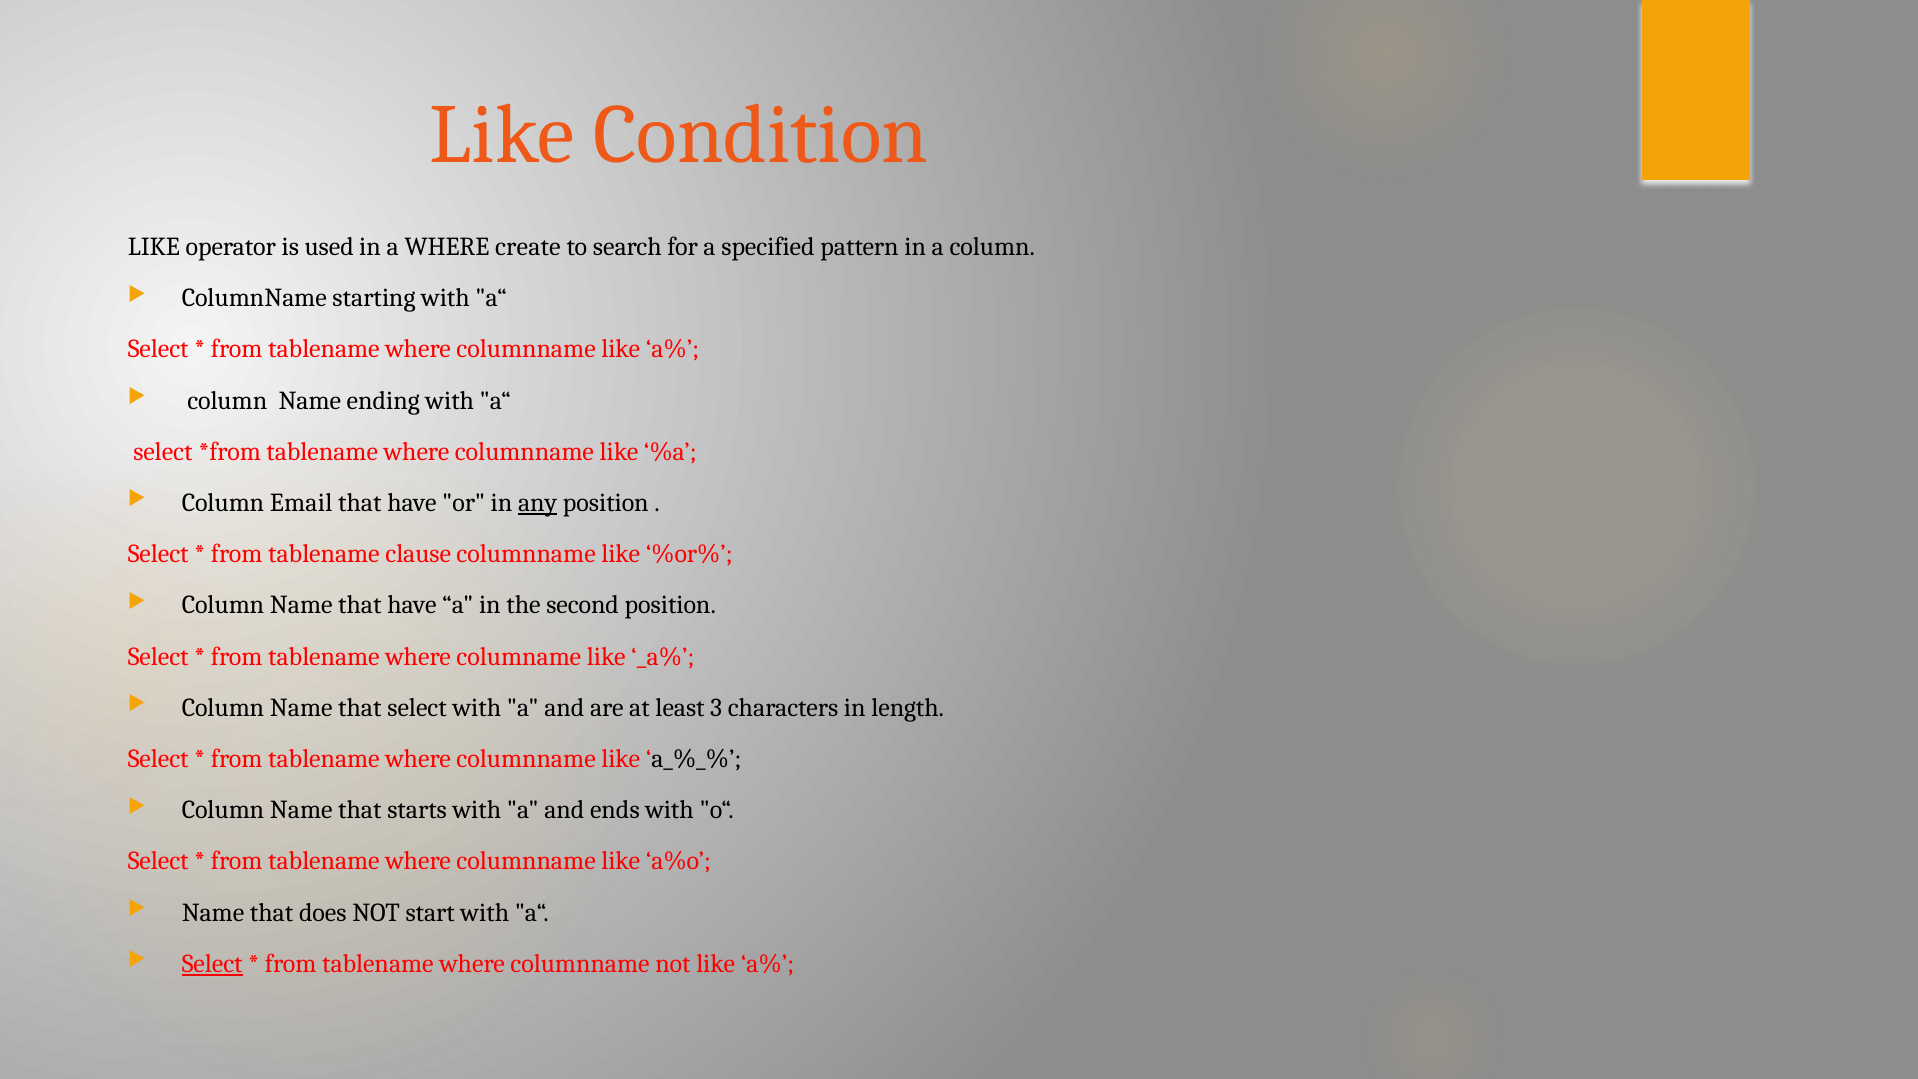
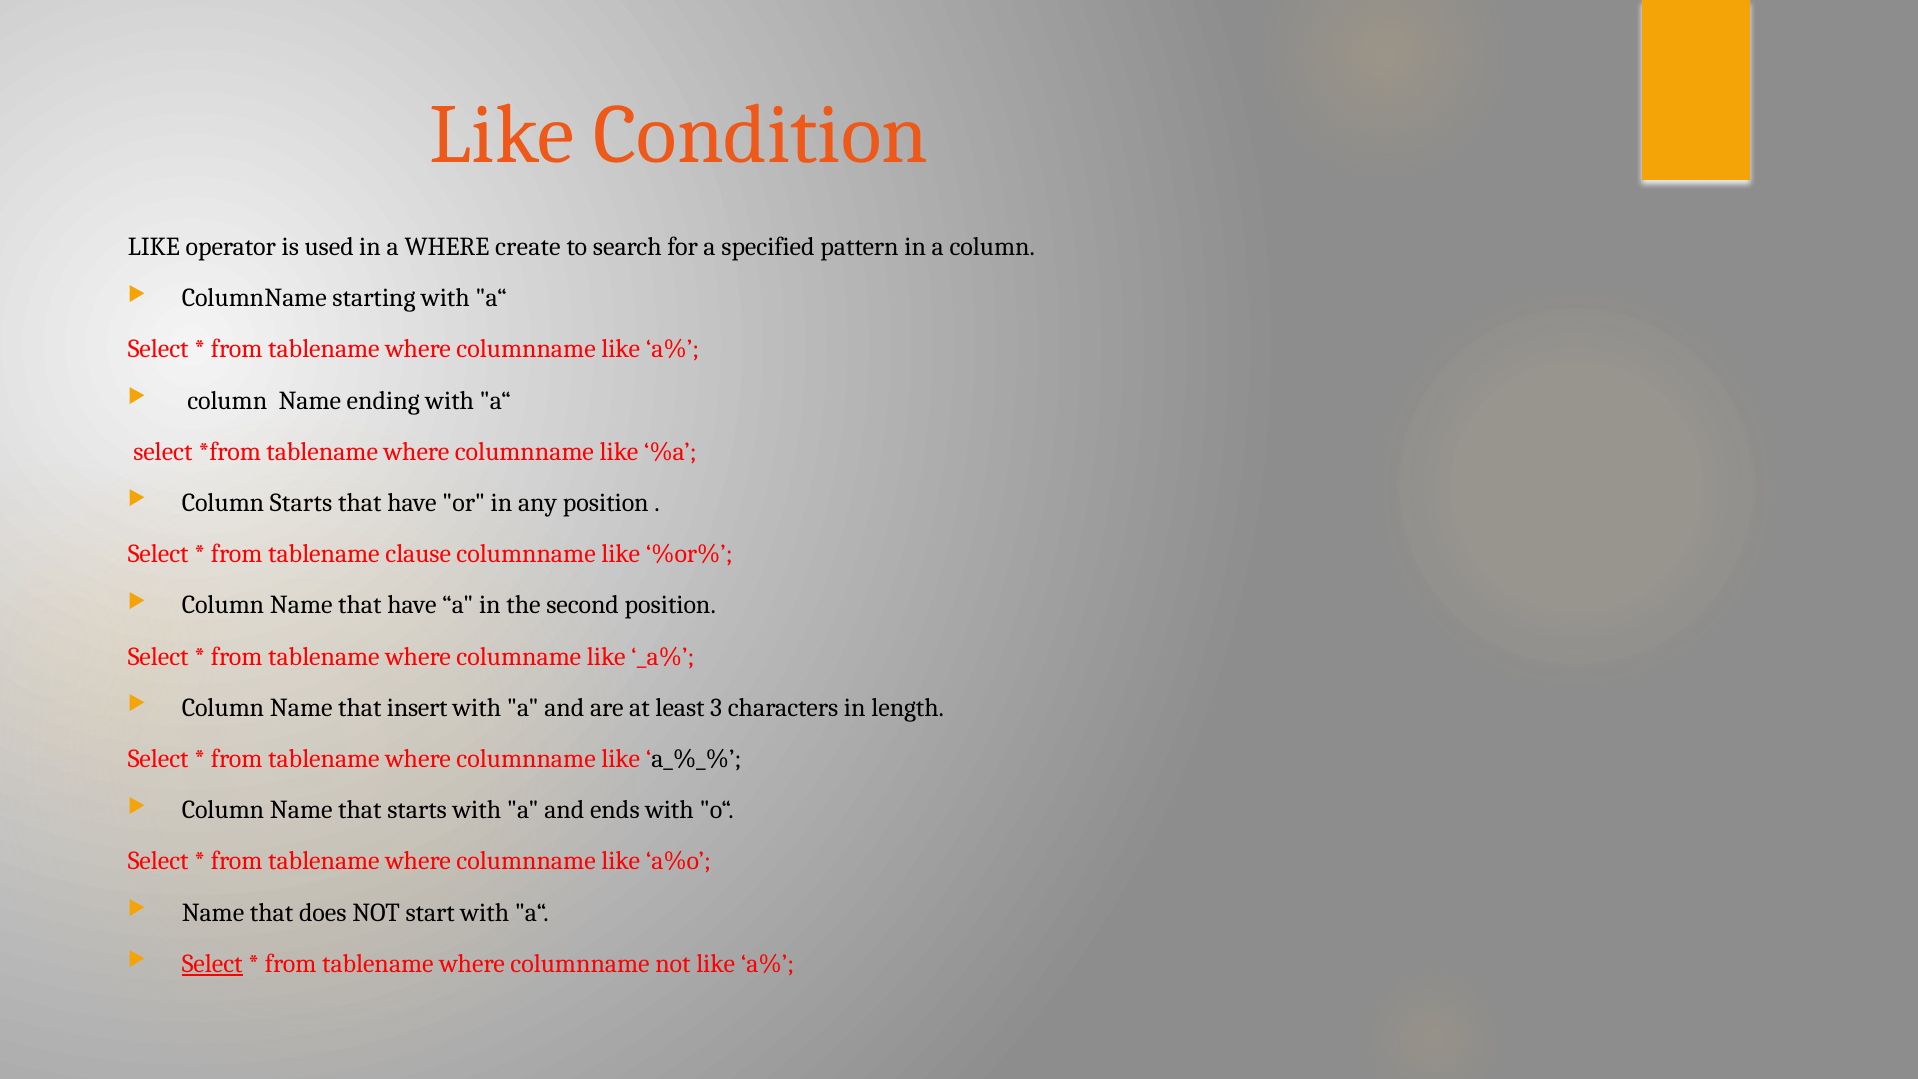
Column Email: Email -> Starts
any underline: present -> none
that select: select -> insert
